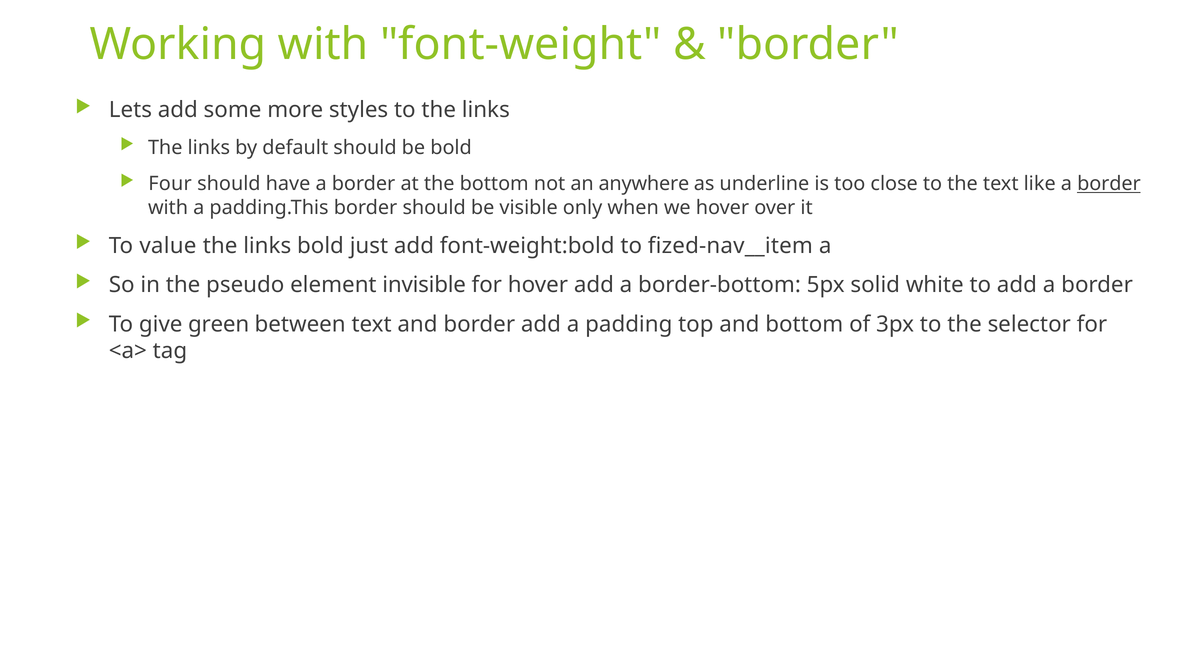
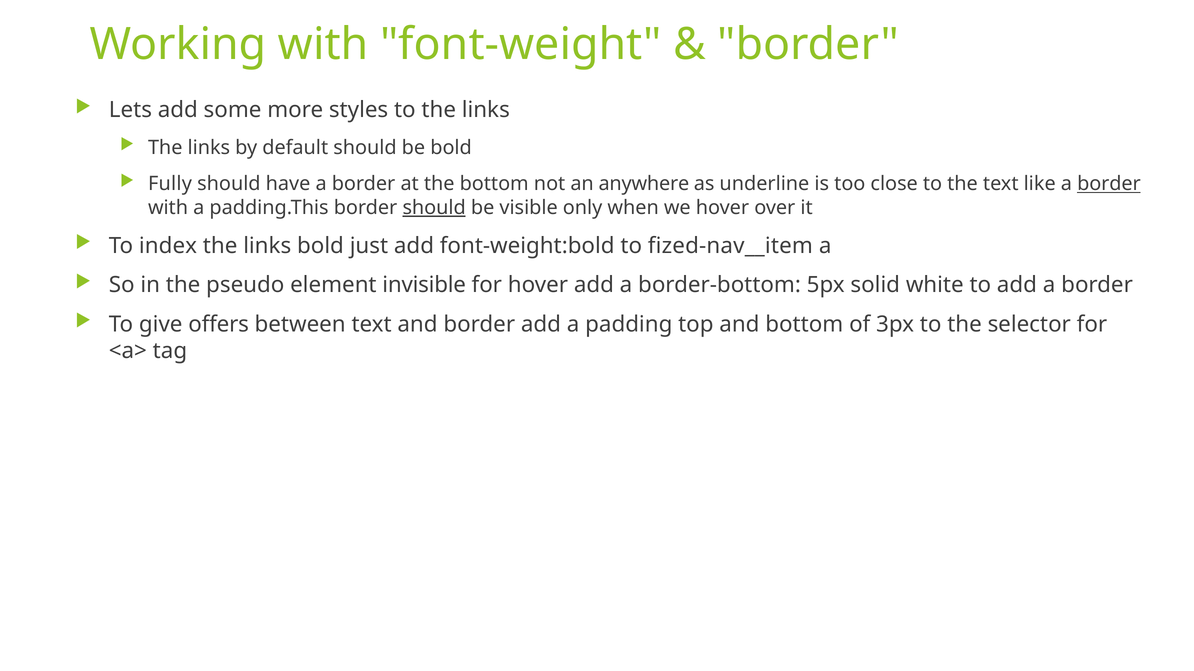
Four: Four -> Fully
should at (434, 208) underline: none -> present
value: value -> index
green: green -> offers
